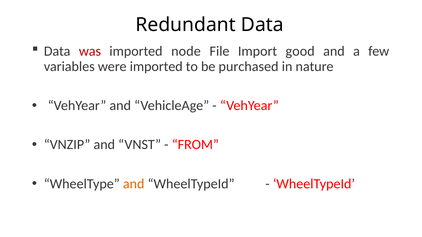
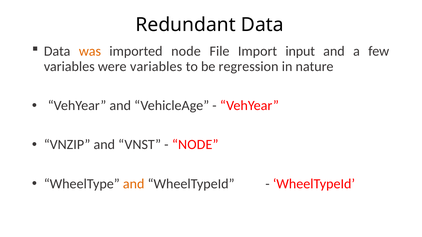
was colour: red -> orange
good: good -> input
were imported: imported -> variables
purchased: purchased -> regression
FROM at (195, 145): FROM -> NODE
